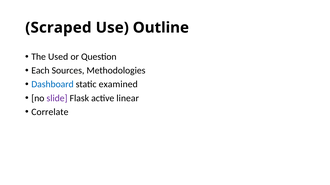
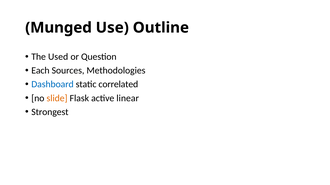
Scraped: Scraped -> Munged
examined: examined -> correlated
slide colour: purple -> orange
Correlate: Correlate -> Strongest
